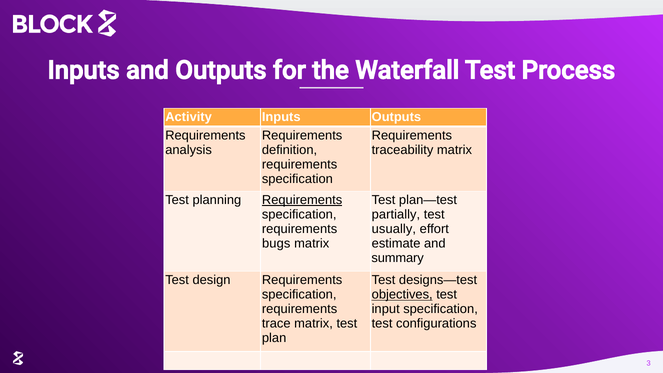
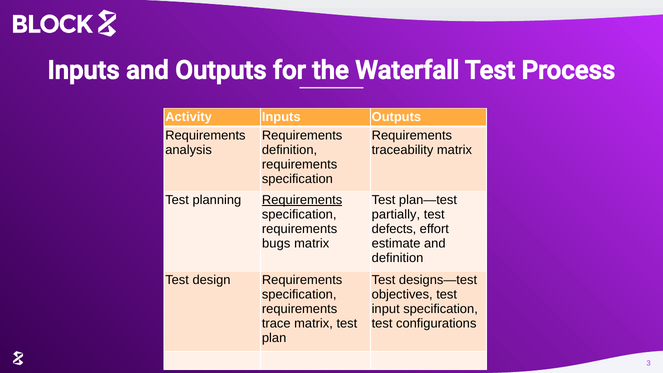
usually: usually -> defects
summary at (398, 258): summary -> definition
objectives underline: present -> none
